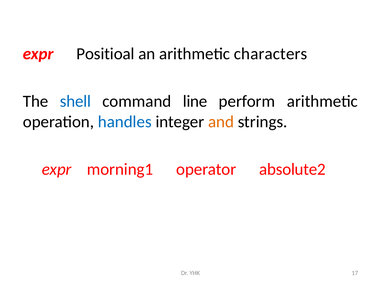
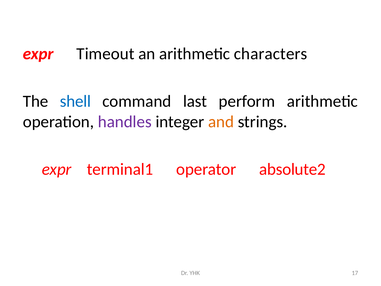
Positioal: Positioal -> Timeout
line: line -> last
handles colour: blue -> purple
morning1: morning1 -> terminal1
